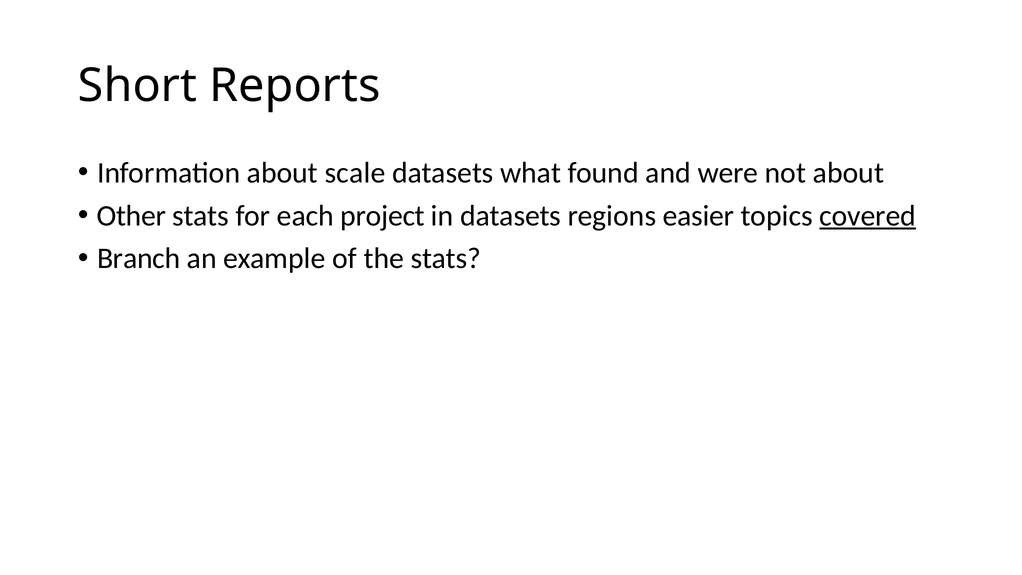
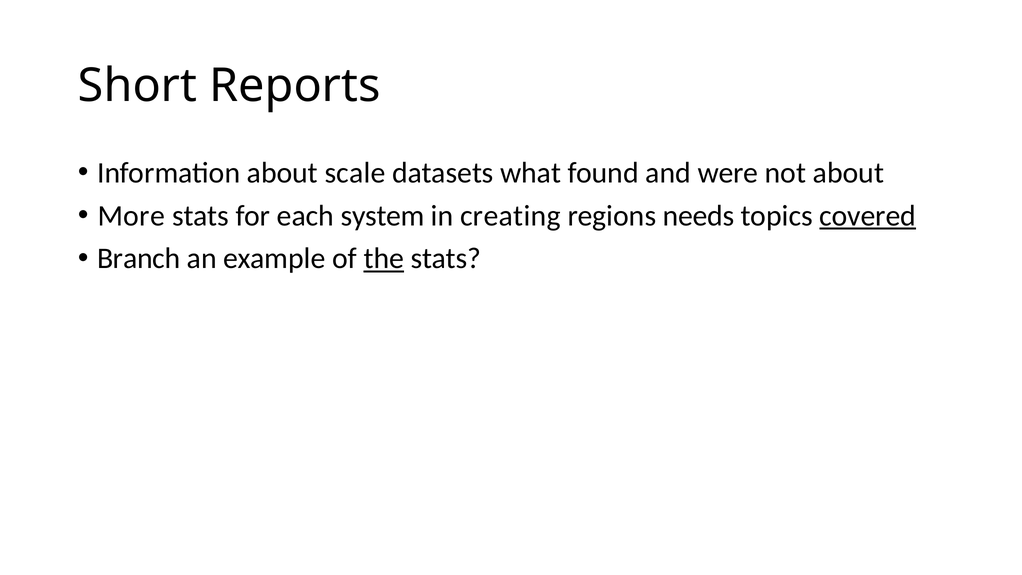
Other: Other -> More
project: project -> system
in datasets: datasets -> creating
easier: easier -> needs
the underline: none -> present
